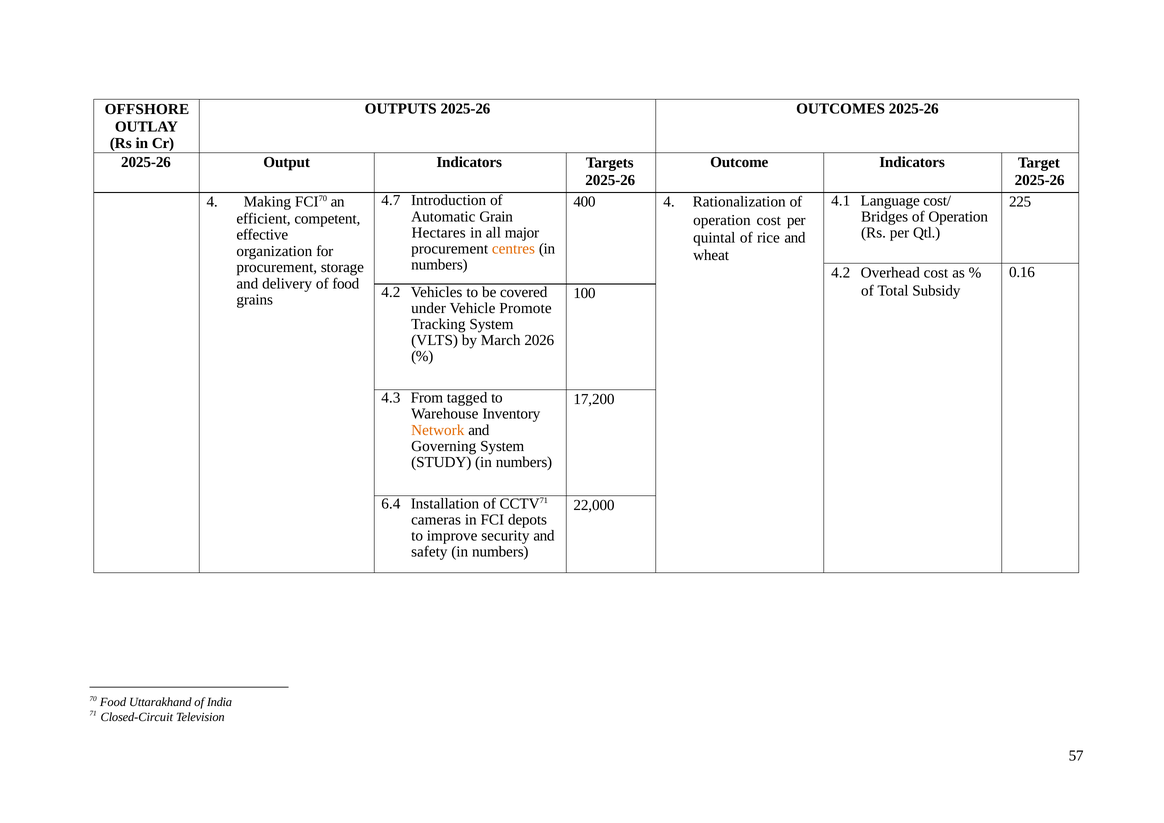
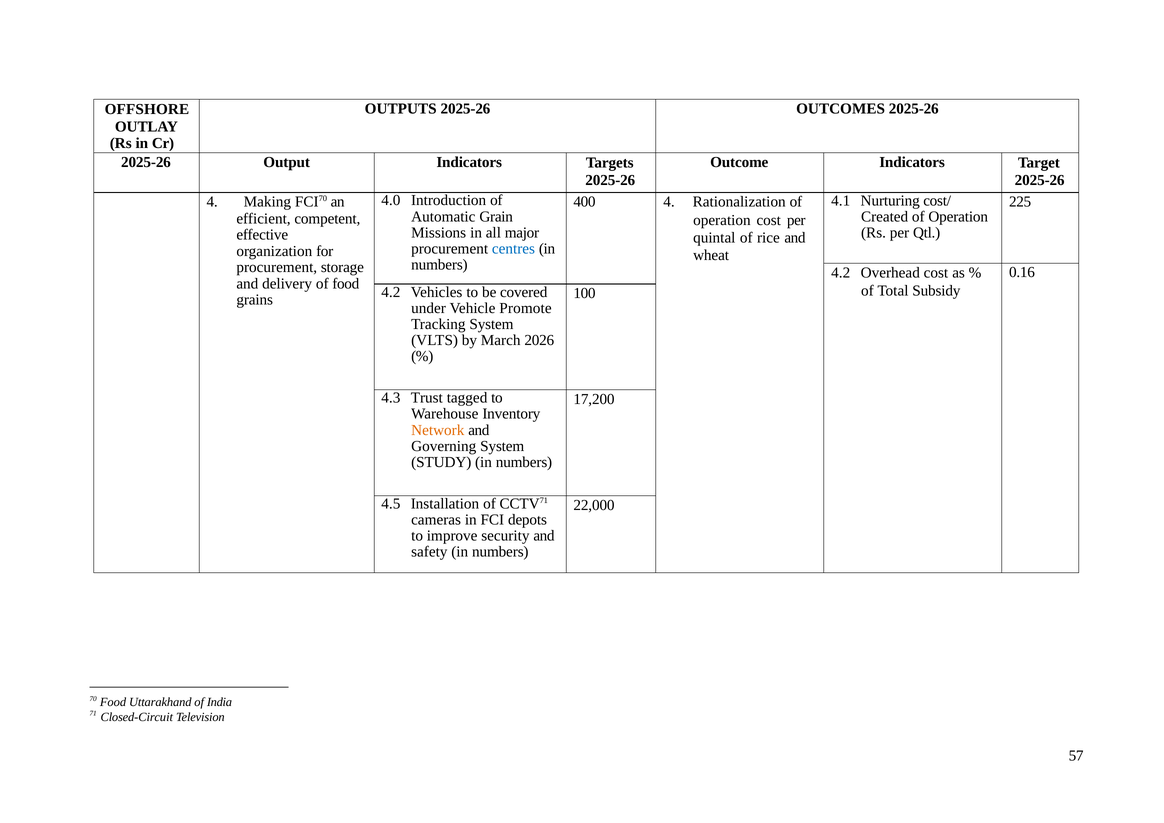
4.7: 4.7 -> 4.0
Language: Language -> Nurturing
Bridges: Bridges -> Created
Hectares: Hectares -> Missions
centres colour: orange -> blue
From: From -> Trust
6.4: 6.4 -> 4.5
